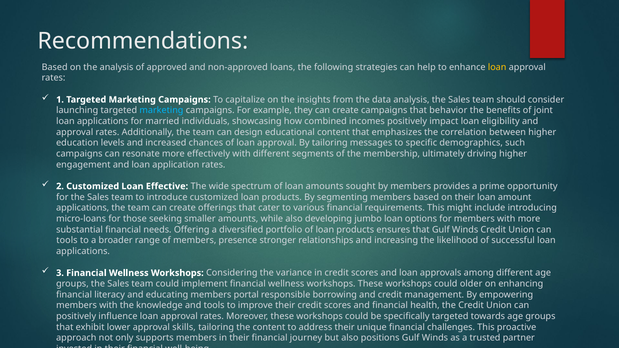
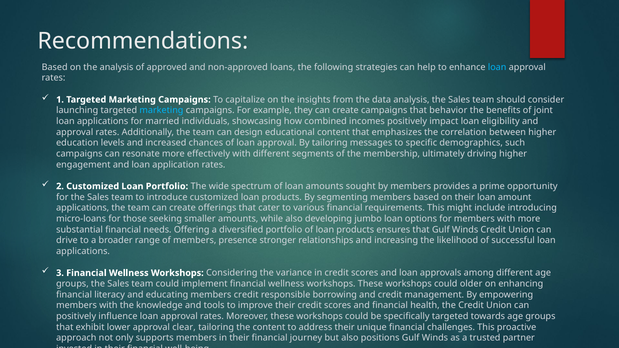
loan at (497, 67) colour: yellow -> light blue
Loan Effective: Effective -> Portfolio
tools at (67, 241): tools -> drive
members portal: portal -> credit
skills: skills -> clear
